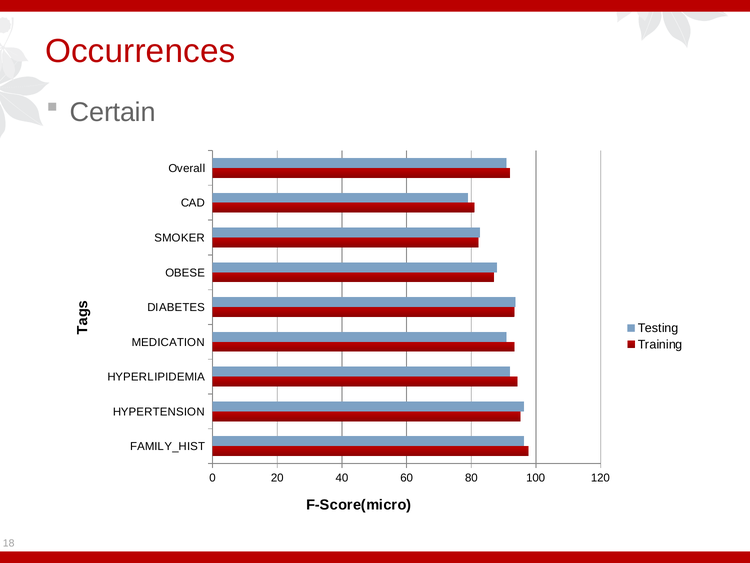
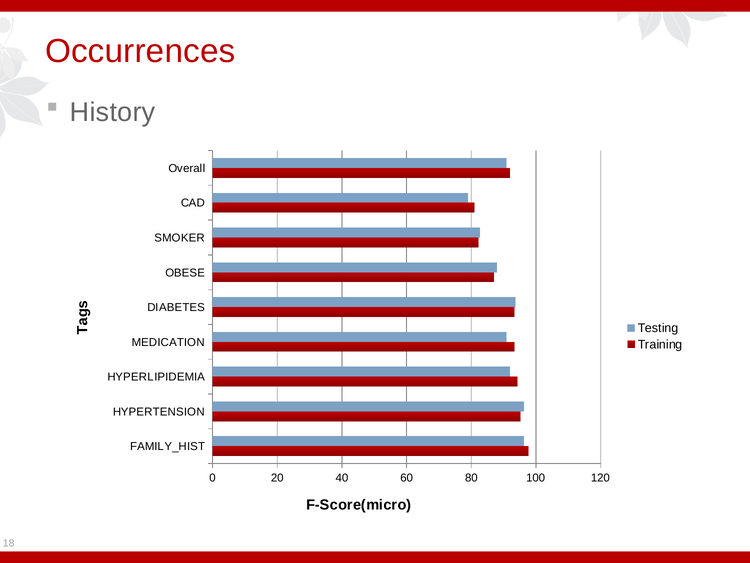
Certain: Certain -> History
